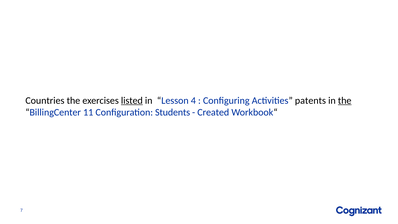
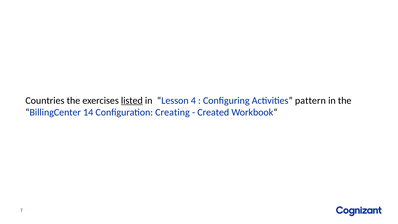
patents: patents -> pattern
the at (345, 100) underline: present -> none
11: 11 -> 14
Students: Students -> Creating
